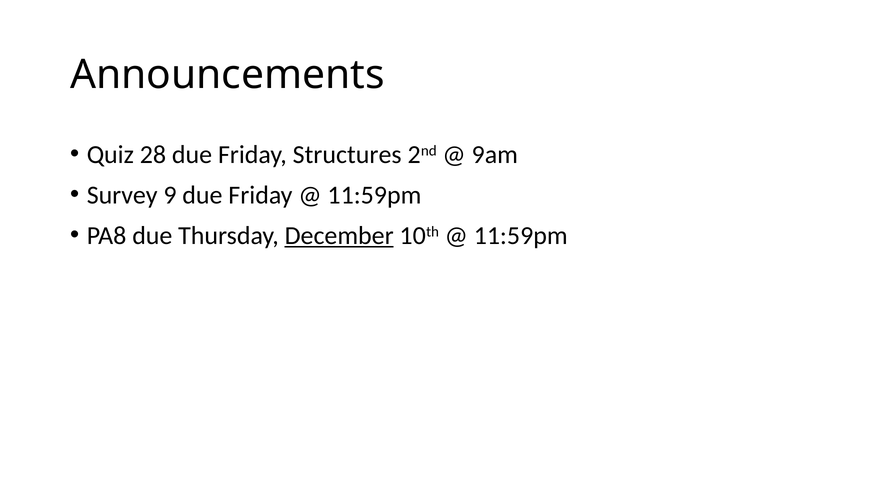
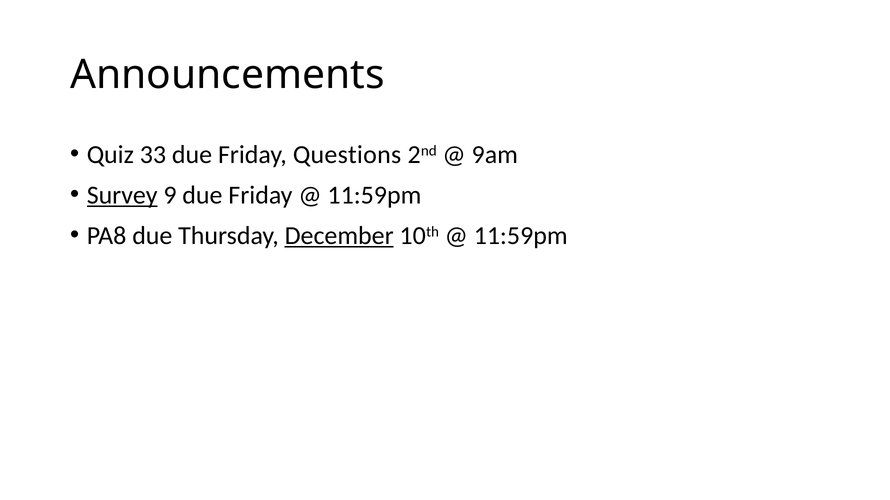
28: 28 -> 33
Structures: Structures -> Questions
Survey underline: none -> present
